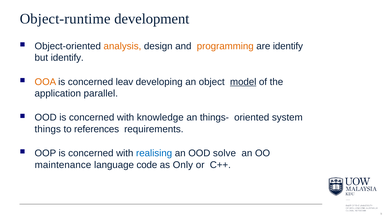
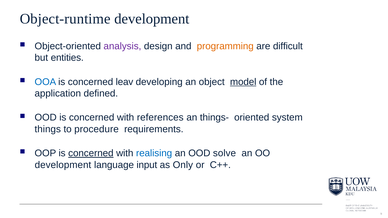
analysis colour: orange -> purple
are identify: identify -> difficult
but identify: identify -> entities
OOA colour: orange -> blue
parallel: parallel -> defined
knowledge: knowledge -> references
references: references -> procedure
concerned at (91, 153) underline: none -> present
maintenance at (63, 165): maintenance -> development
code: code -> input
